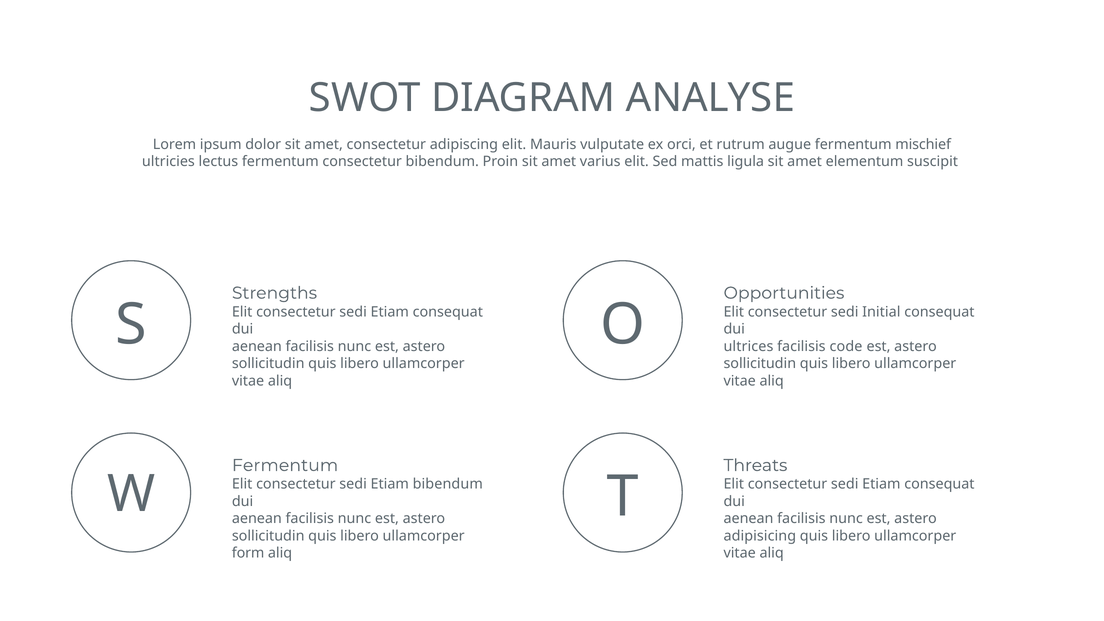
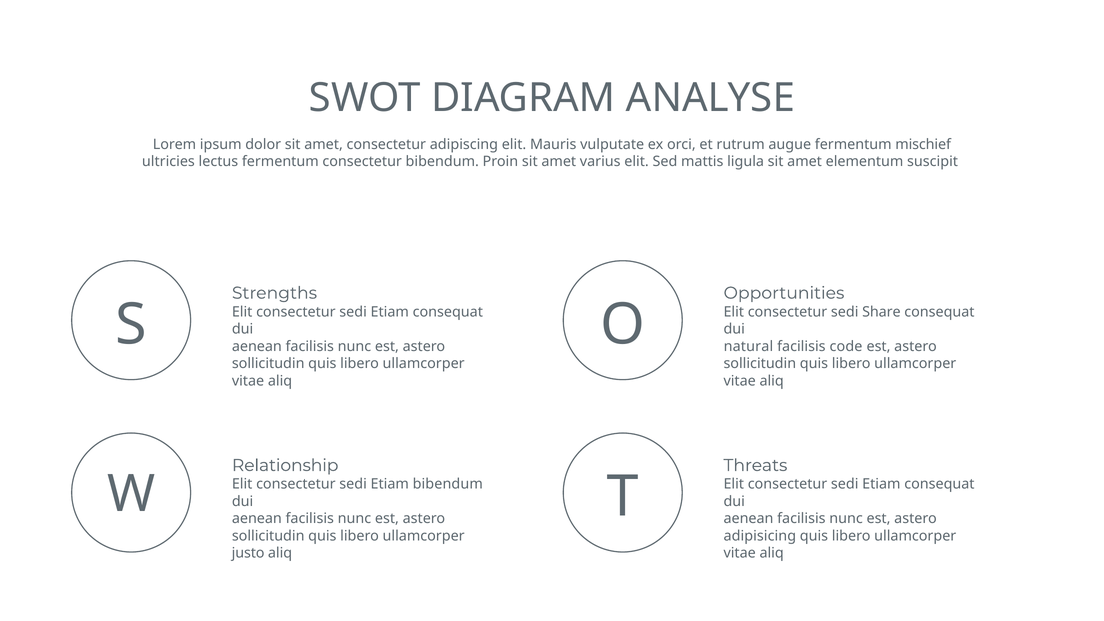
Initial: Initial -> Share
ultrices: ultrices -> natural
Fermentum at (285, 465): Fermentum -> Relationship
form: form -> justo
